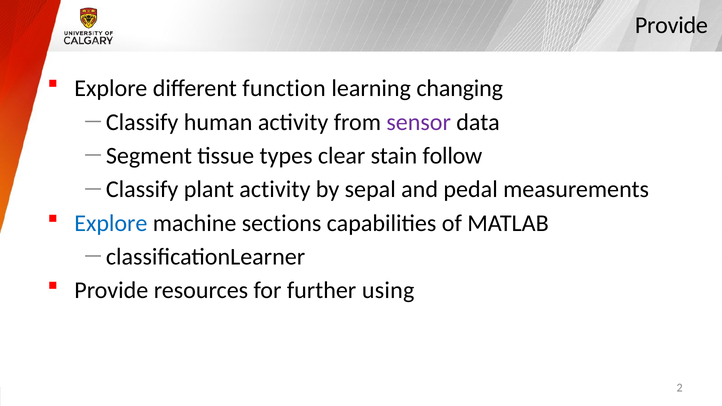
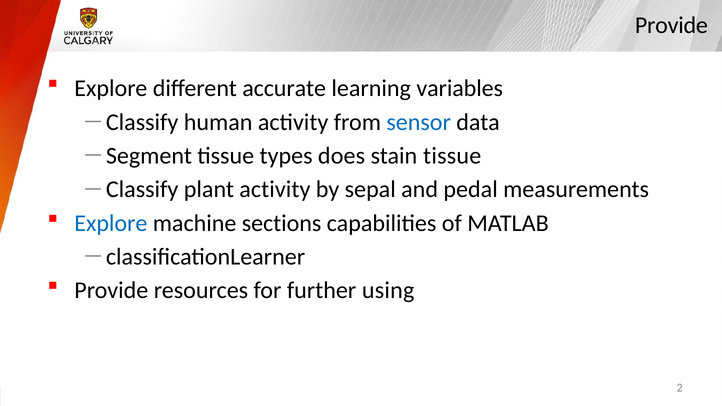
function: function -> accurate
changing: changing -> variables
sensor colour: purple -> blue
clear: clear -> does
stain follow: follow -> tissue
